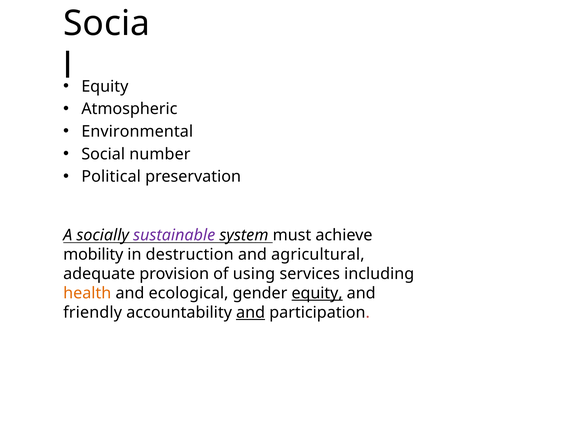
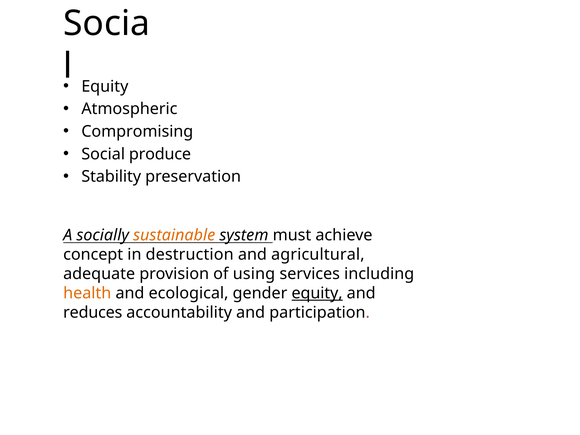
Environmental: Environmental -> Compromising
number: number -> produce
Political: Political -> Stability
sustainable colour: purple -> orange
mobility: mobility -> concept
friendly: friendly -> reduces
and at (251, 313) underline: present -> none
